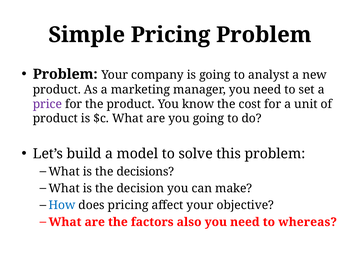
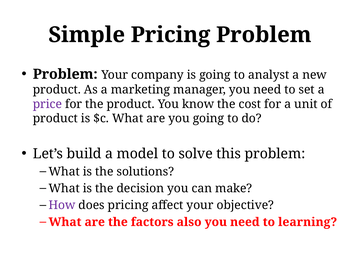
decisions: decisions -> solutions
How colour: blue -> purple
whereas: whereas -> learning
